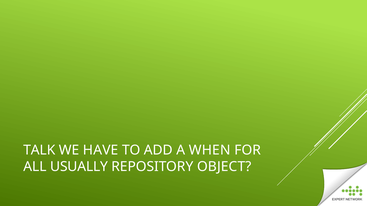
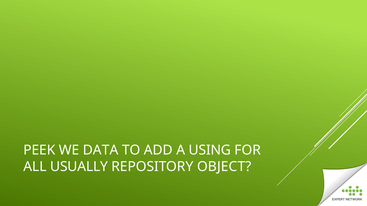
TALK: TALK -> PEEK
HAVE: HAVE -> DATA
WHEN: WHEN -> USING
